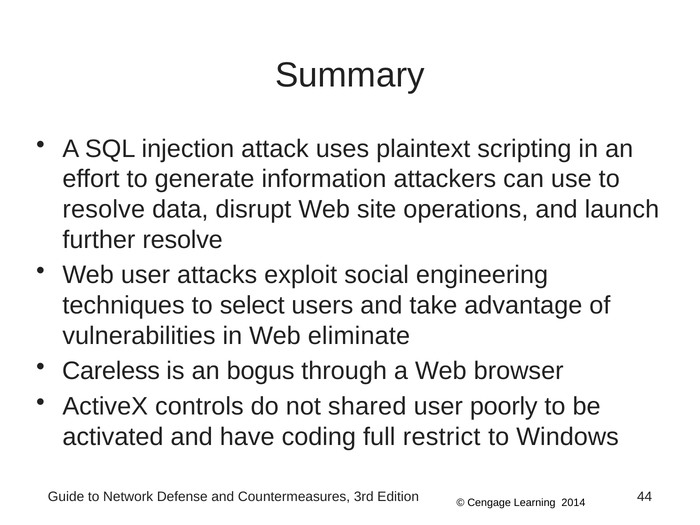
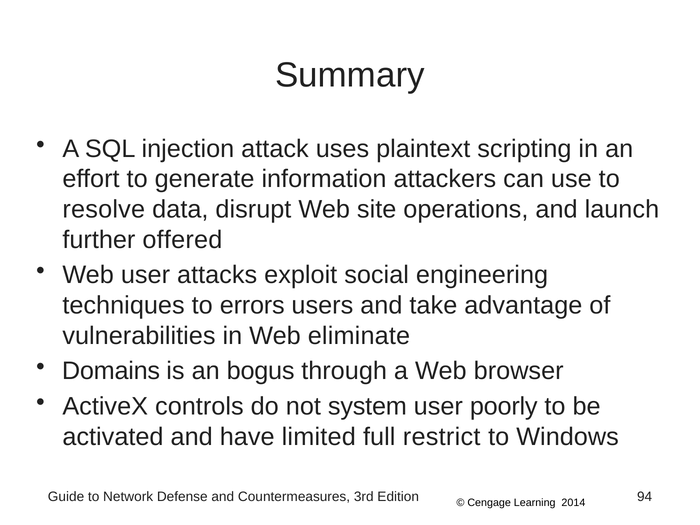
further resolve: resolve -> offered
select: select -> errors
Careless: Careless -> Domains
shared: shared -> system
coding: coding -> limited
44: 44 -> 94
